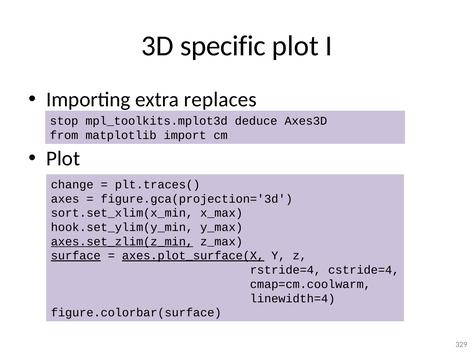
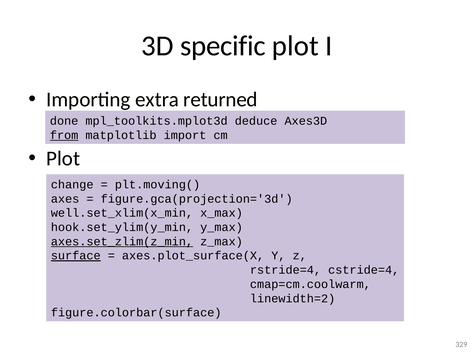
replaces: replaces -> returned
stop: stop -> done
from underline: none -> present
plt.traces(: plt.traces( -> plt.moving(
sort.set_xlim(x_min: sort.set_xlim(x_min -> well.set_xlim(x_min
axes.plot_surface(X underline: present -> none
linewidth=4: linewidth=4 -> linewidth=2
